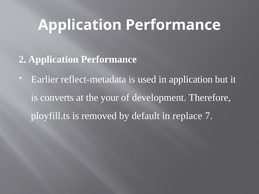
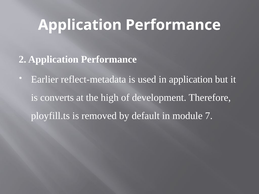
your: your -> high
replace: replace -> module
